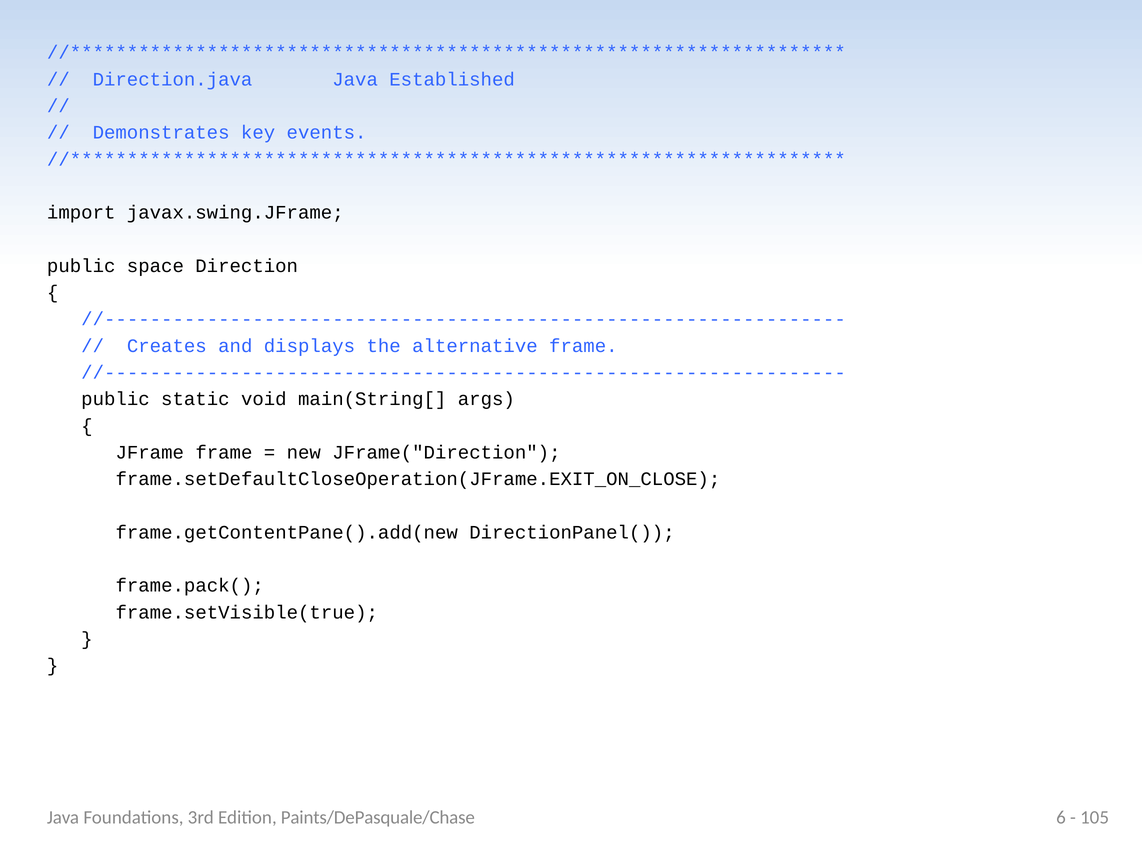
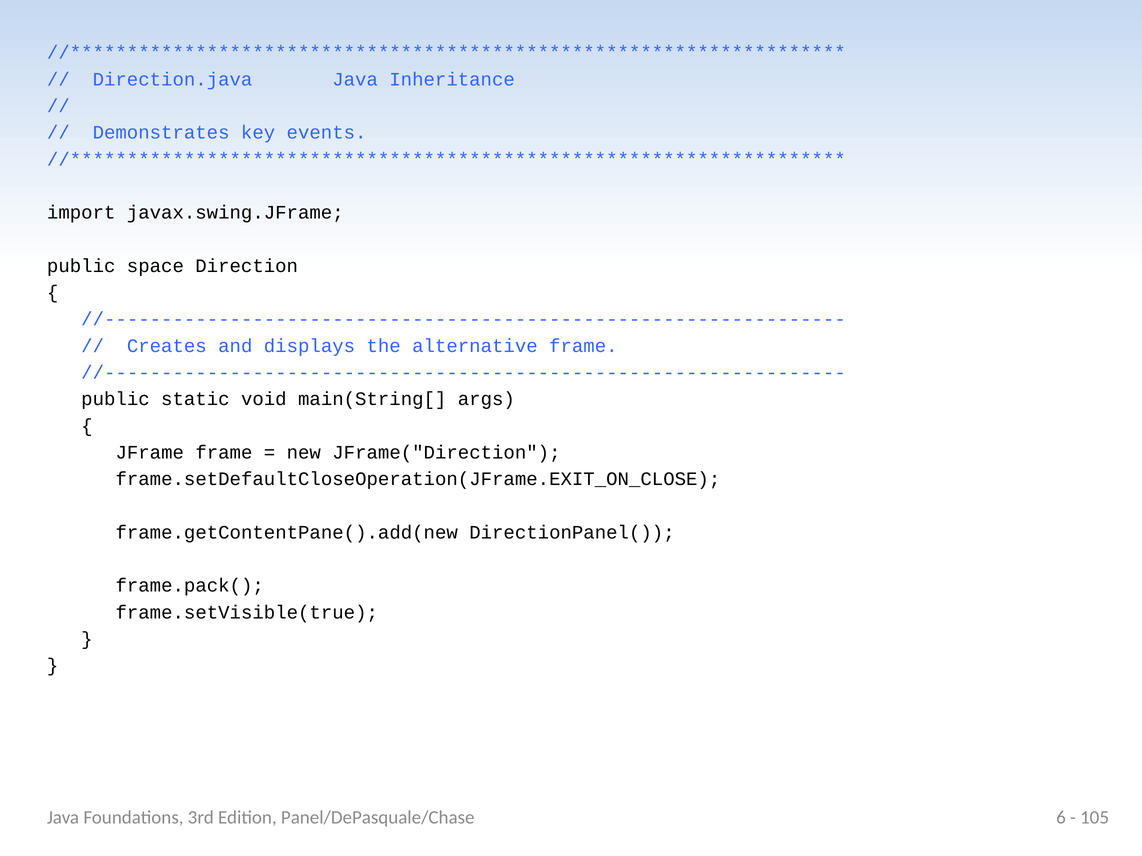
Established: Established -> Inheritance
Paints/DePasquale/Chase: Paints/DePasquale/Chase -> Panel/DePasquale/Chase
